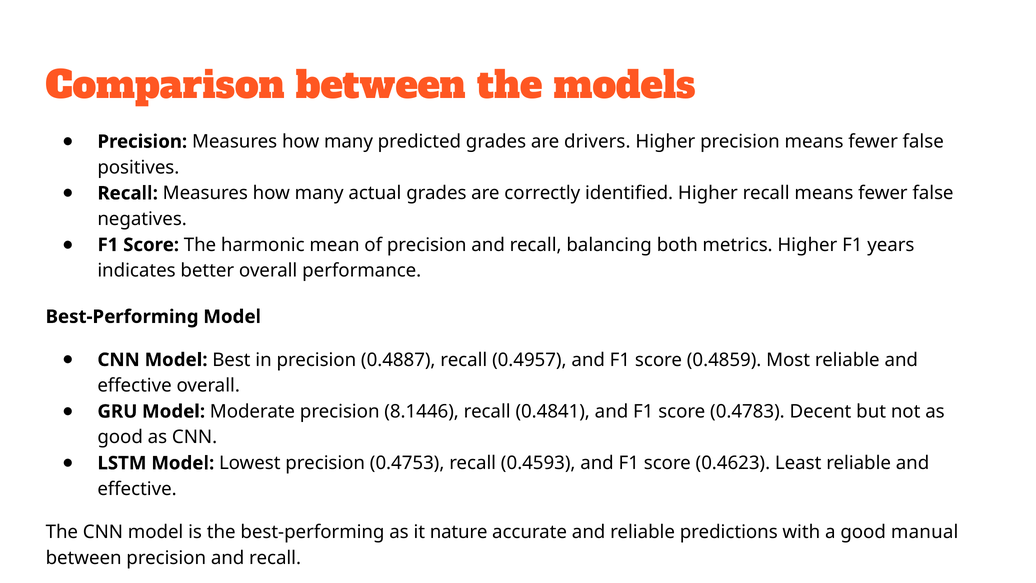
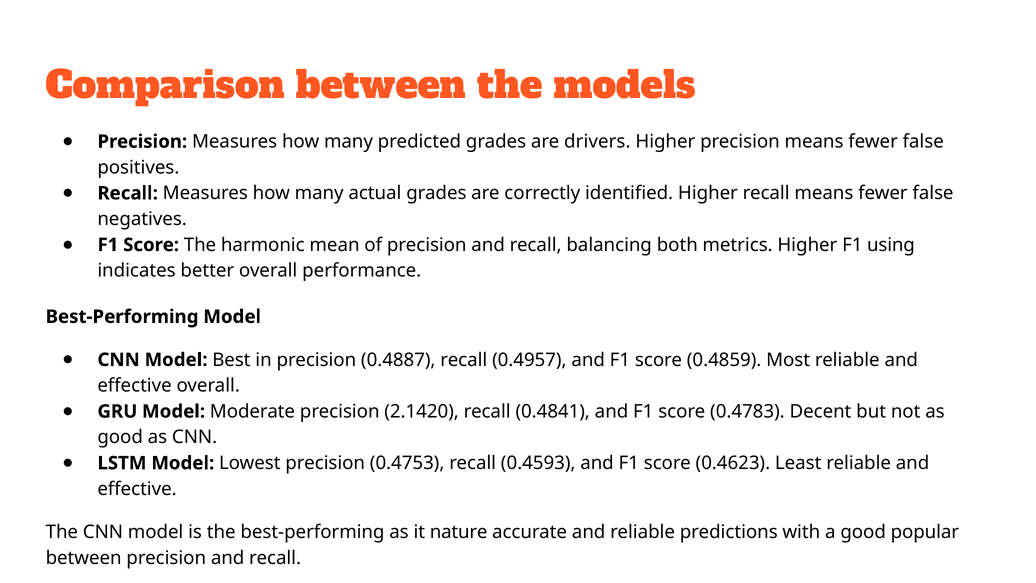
years: years -> using
8.1446: 8.1446 -> 2.1420
manual: manual -> popular
